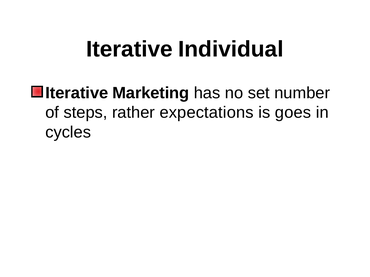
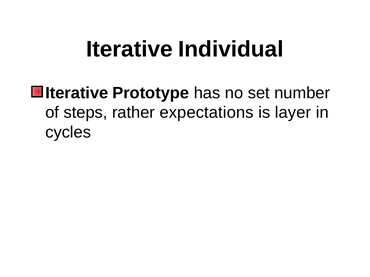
Marketing: Marketing -> Prototype
goes: goes -> layer
